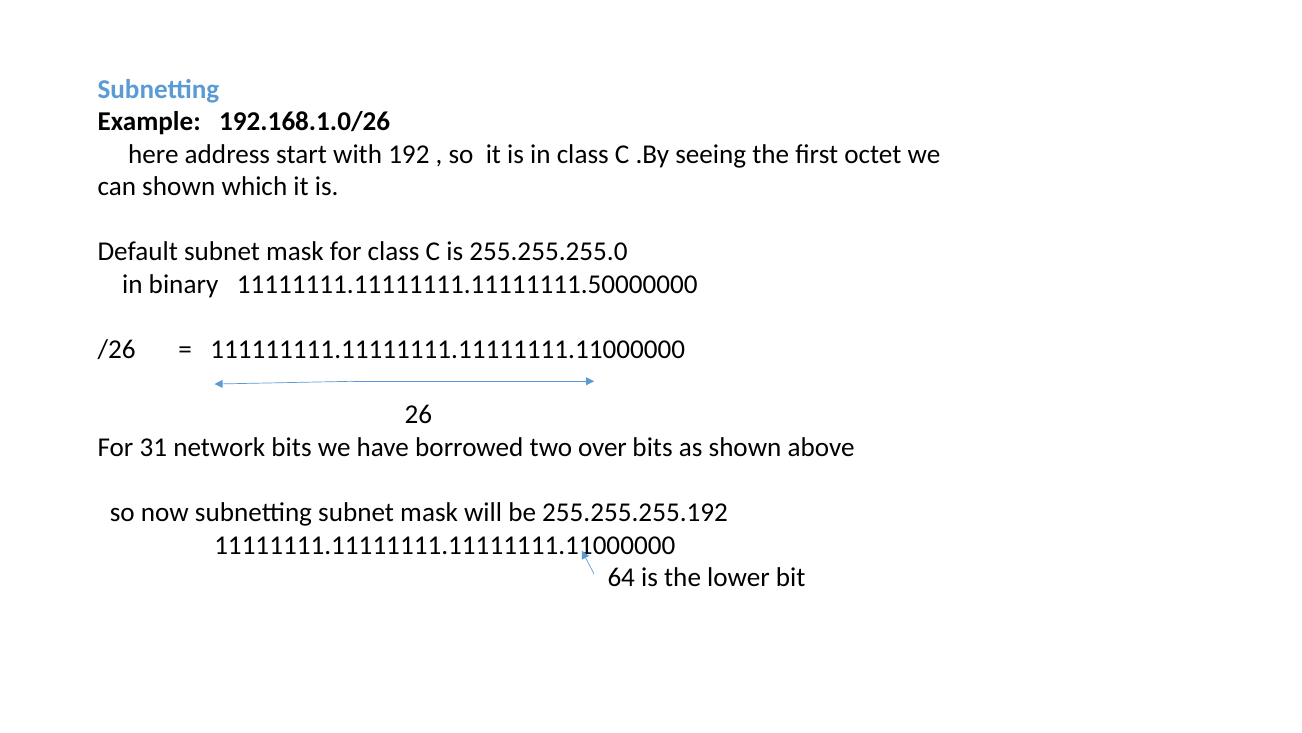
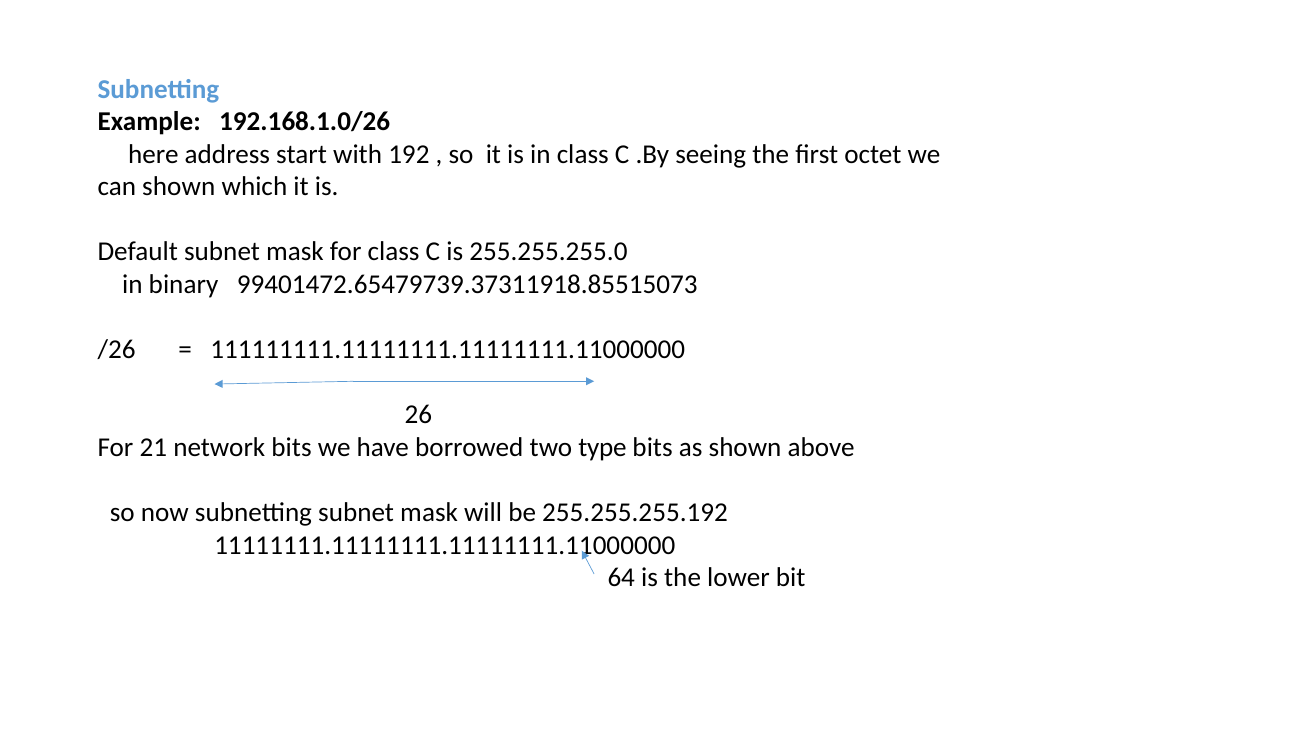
11111111.11111111.11111111.50000000: 11111111.11111111.11111111.50000000 -> 99401472.65479739.37311918.85515073
31: 31 -> 21
over: over -> type
